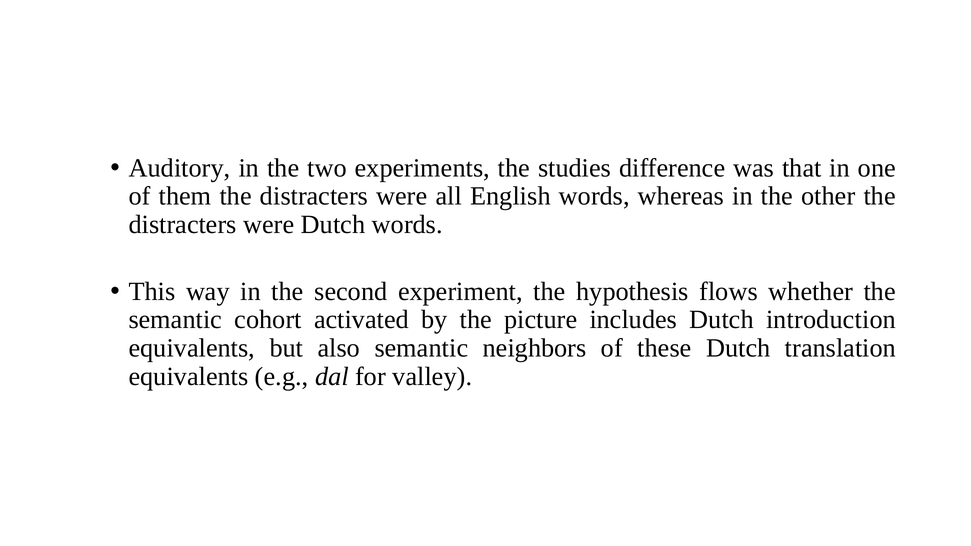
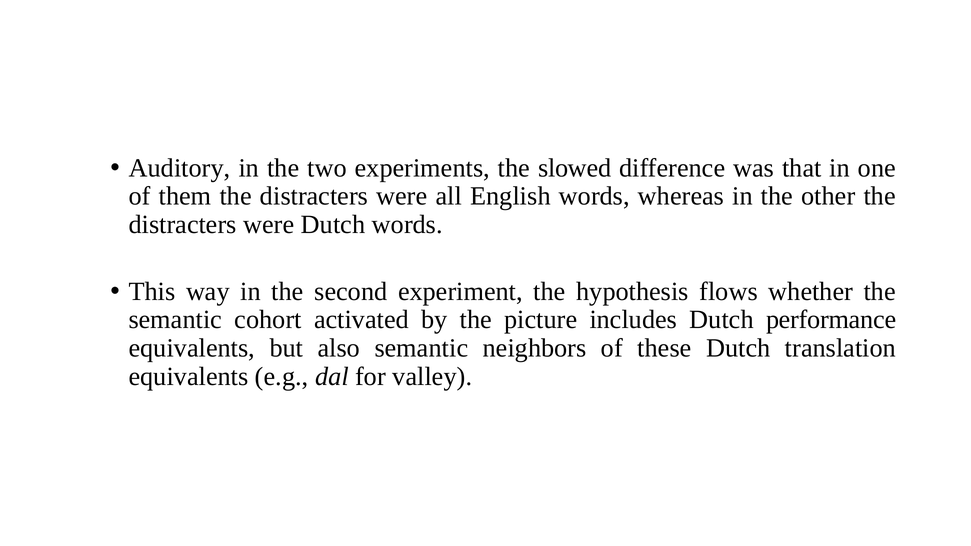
studies: studies -> slowed
introduction: introduction -> performance
